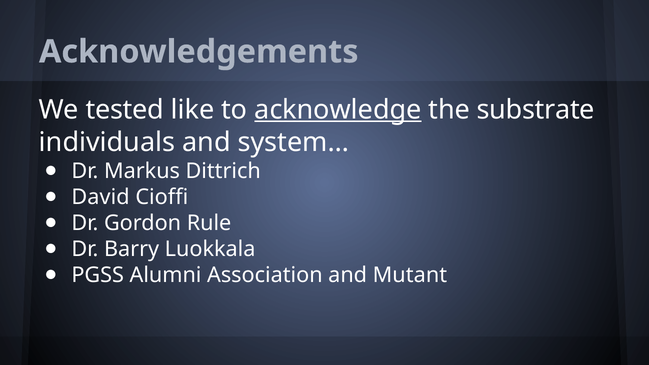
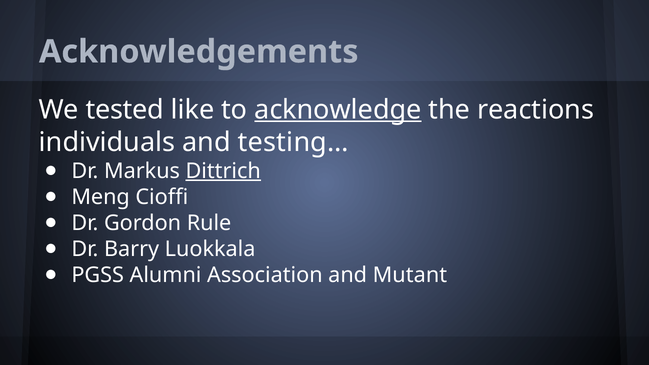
substrate: substrate -> reactions
system…: system… -> testing…
Dittrich underline: none -> present
David: David -> Meng
